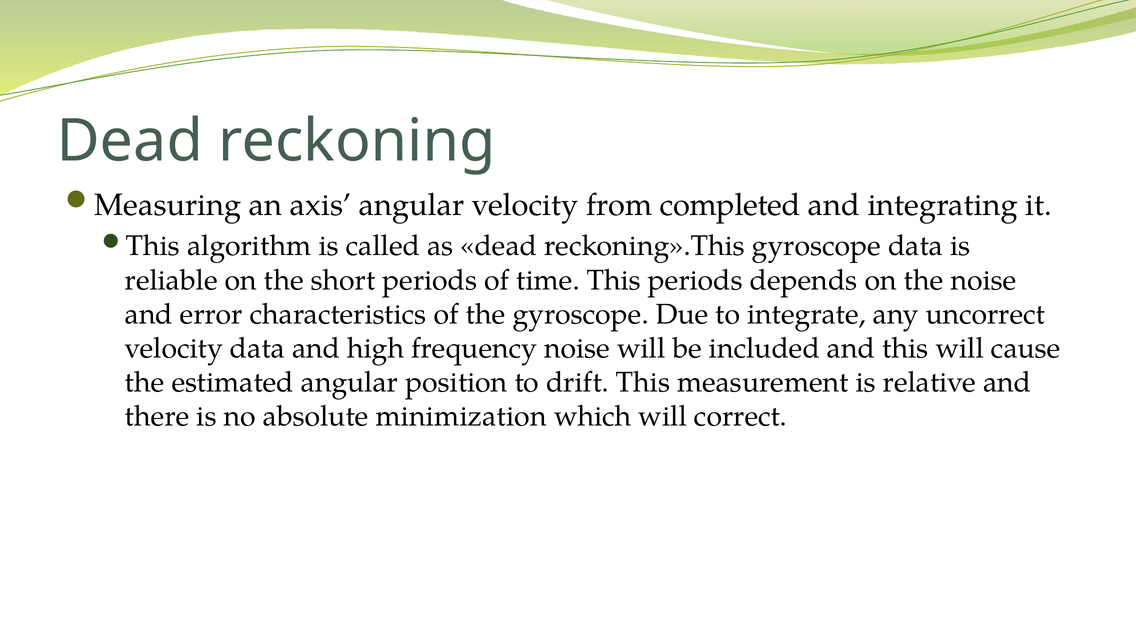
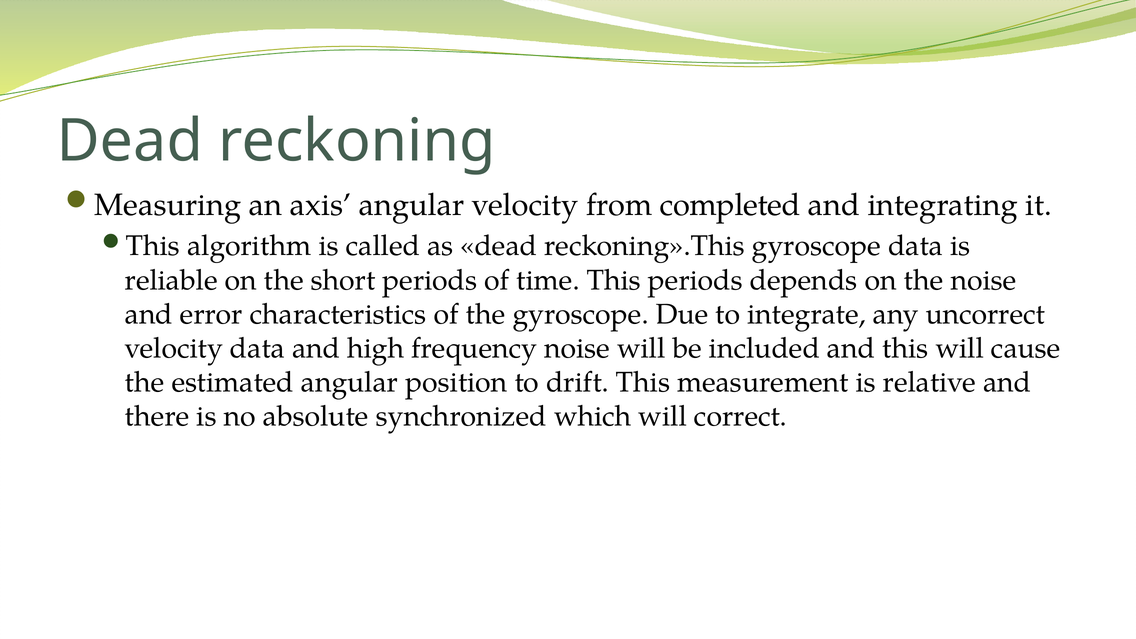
minimization: minimization -> synchronized
